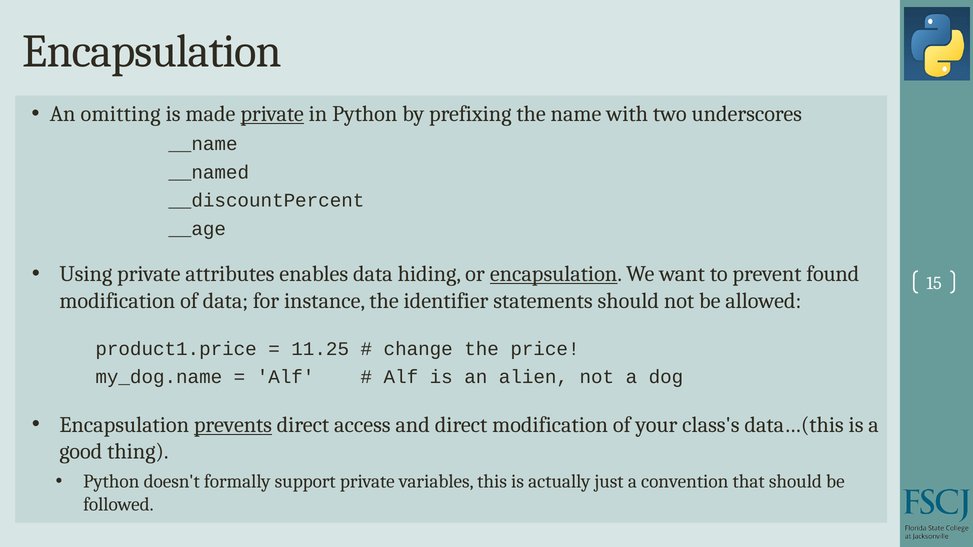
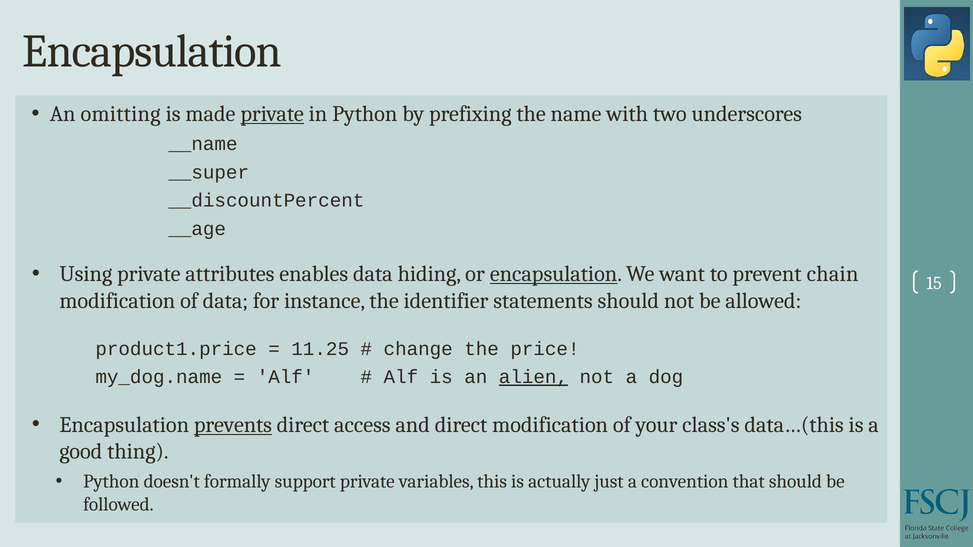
__named: __named -> __super
found: found -> chain
alien underline: none -> present
